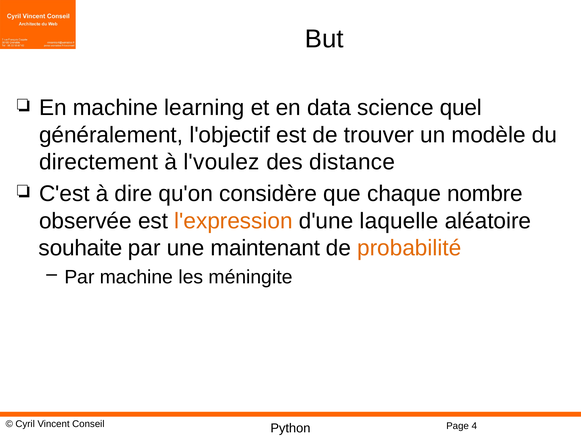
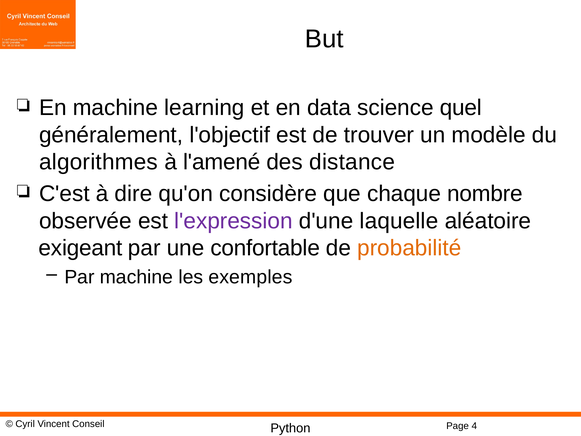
directement: directement -> algorithmes
l'voulez: l'voulez -> l'amené
l'expression colour: orange -> purple
souhaite: souhaite -> exigeant
maintenant: maintenant -> confortable
méningite: méningite -> exemples
